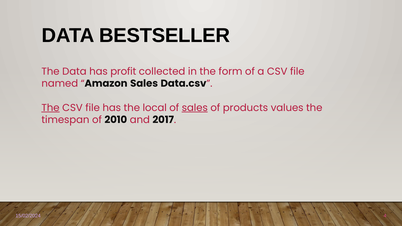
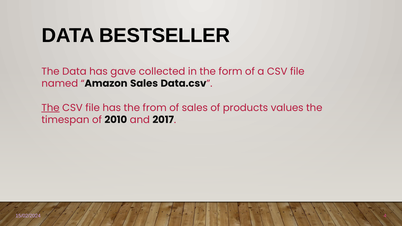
profit: profit -> gave
local: local -> from
sales at (195, 108) underline: present -> none
